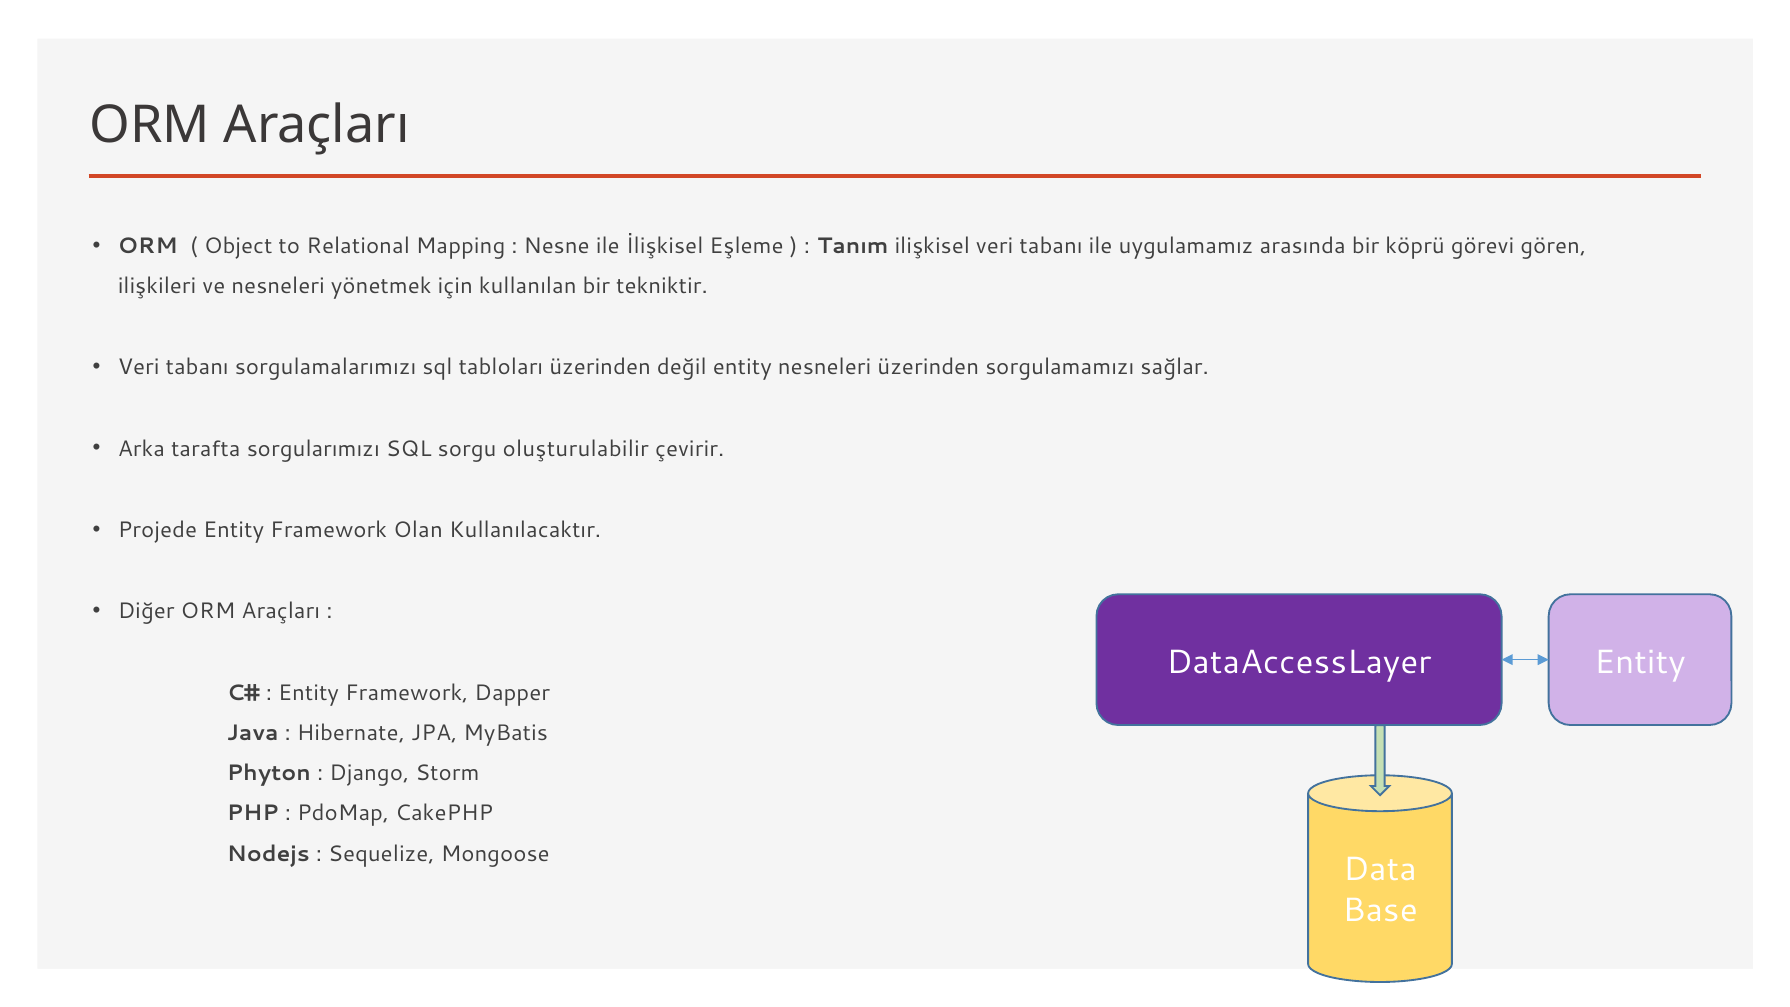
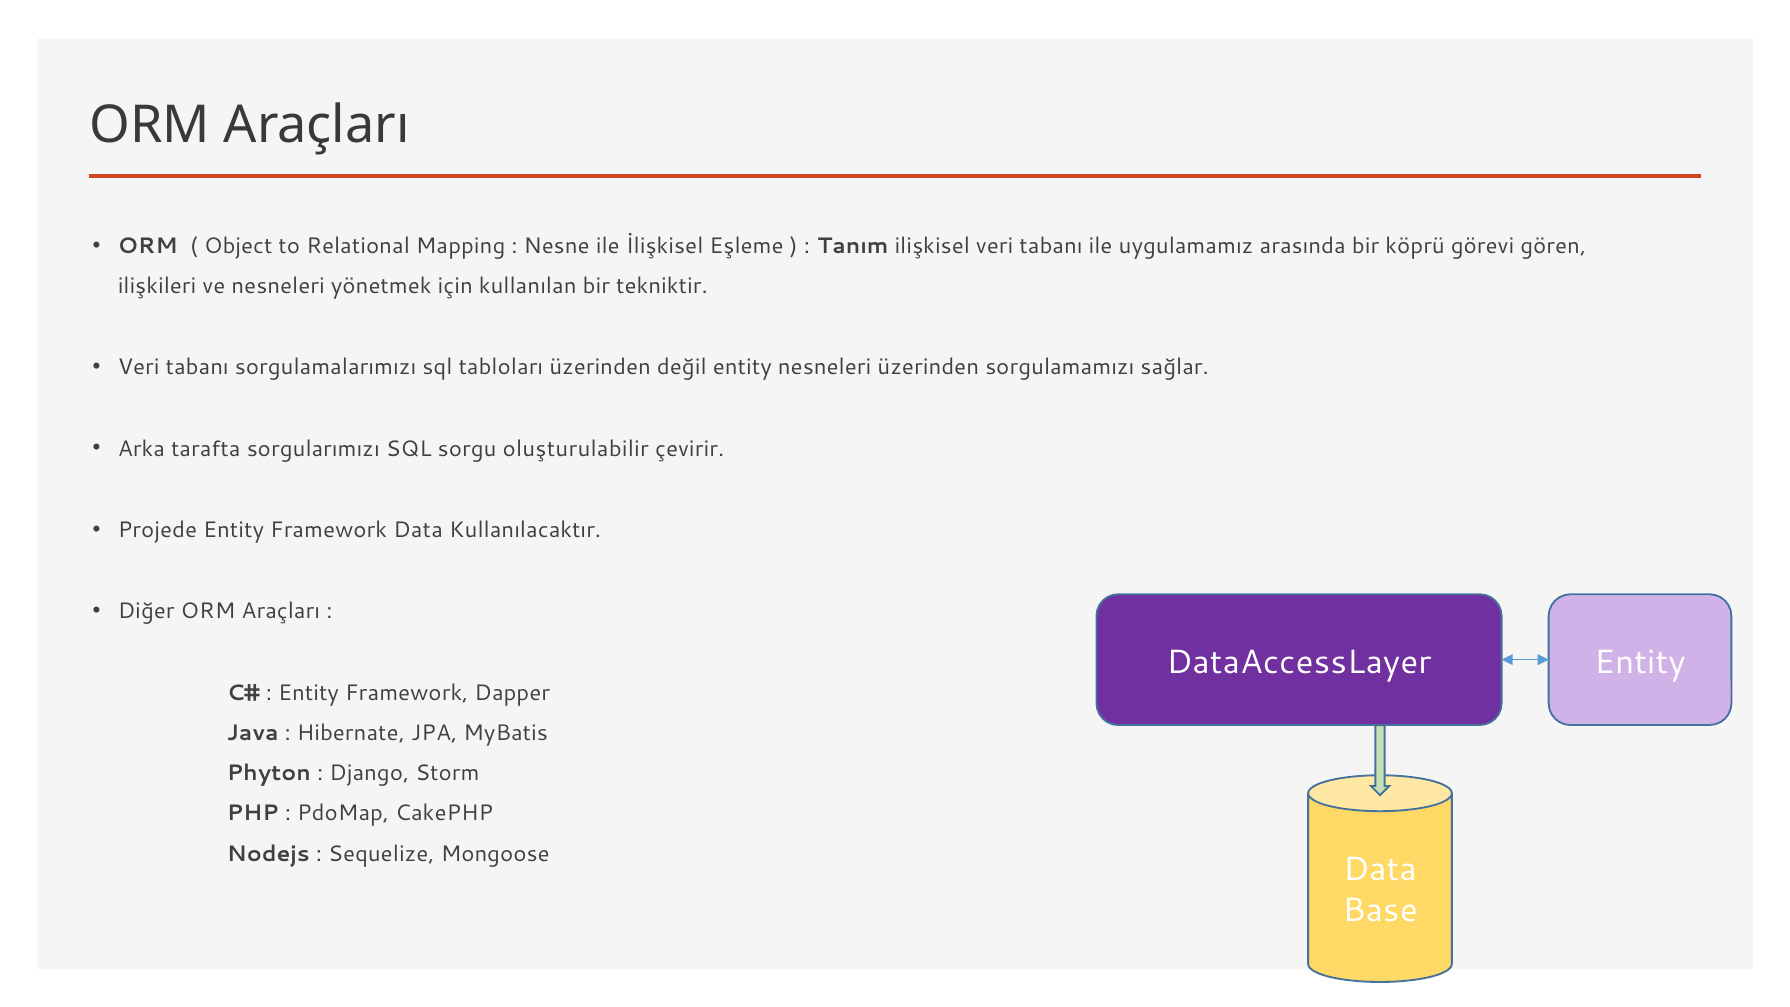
Framework Olan: Olan -> Data
